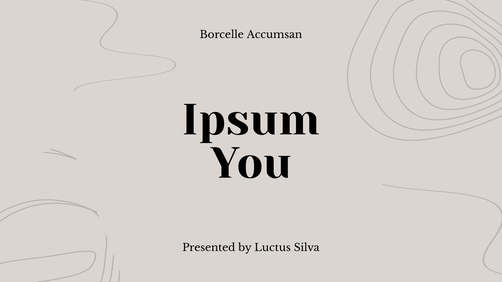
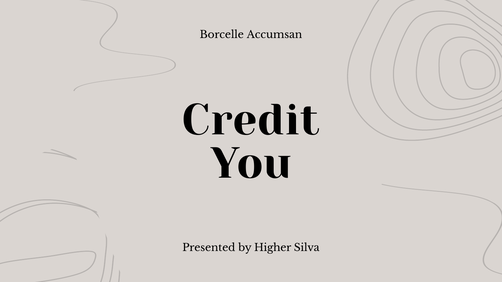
Ipsum: Ipsum -> Credit
Luctus: Luctus -> Higher
